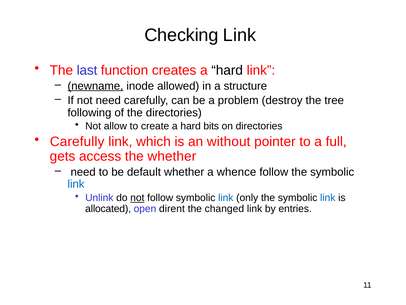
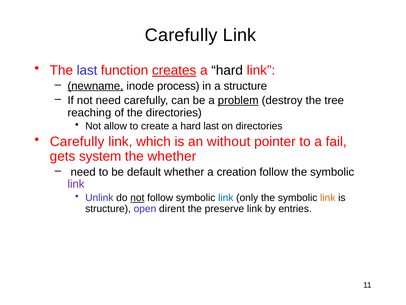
Checking at (181, 35): Checking -> Carefully
creates underline: none -> present
allowed: allowed -> process
problem underline: none -> present
following: following -> reaching
hard bits: bits -> last
full: full -> fail
access: access -> system
whence: whence -> creation
link at (76, 184) colour: blue -> purple
link at (328, 198) colour: blue -> orange
allocated at (108, 209): allocated -> structure
changed: changed -> preserve
